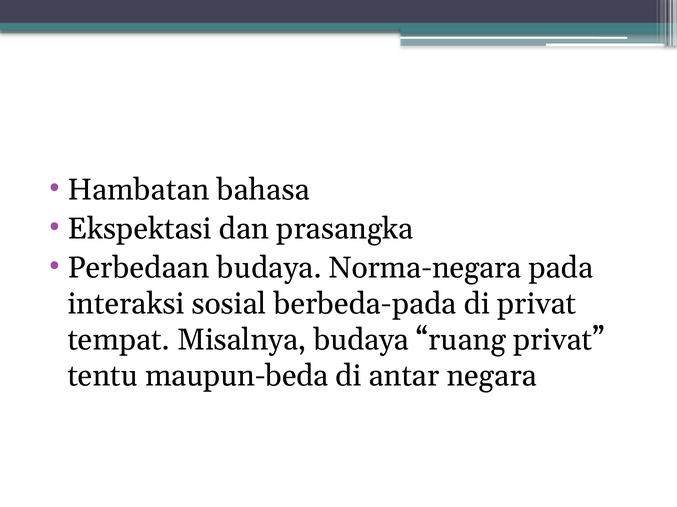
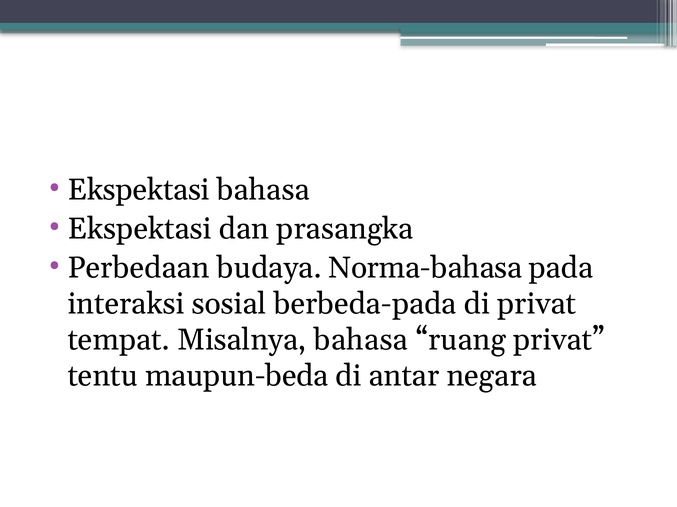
Hambatan at (139, 190): Hambatan -> Ekspektasi
Norma-negara: Norma-negara -> Norma-bahasa
Misalnya budaya: budaya -> bahasa
